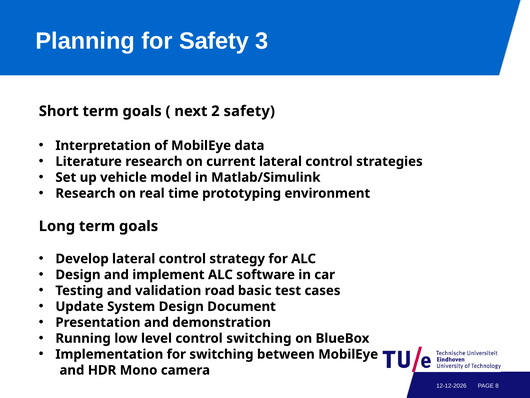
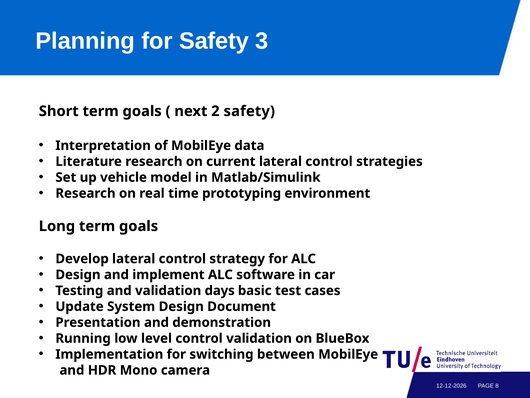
road: road -> days
control switching: switching -> validation
